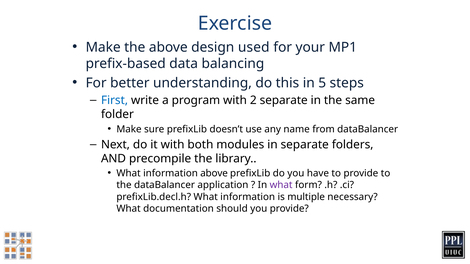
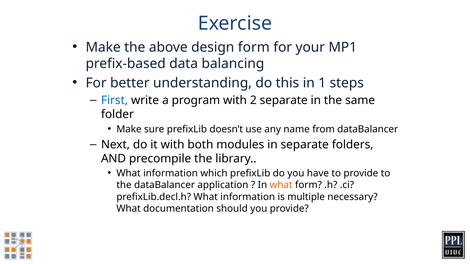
design used: used -> form
5: 5 -> 1
information above: above -> which
what at (281, 185) colour: purple -> orange
